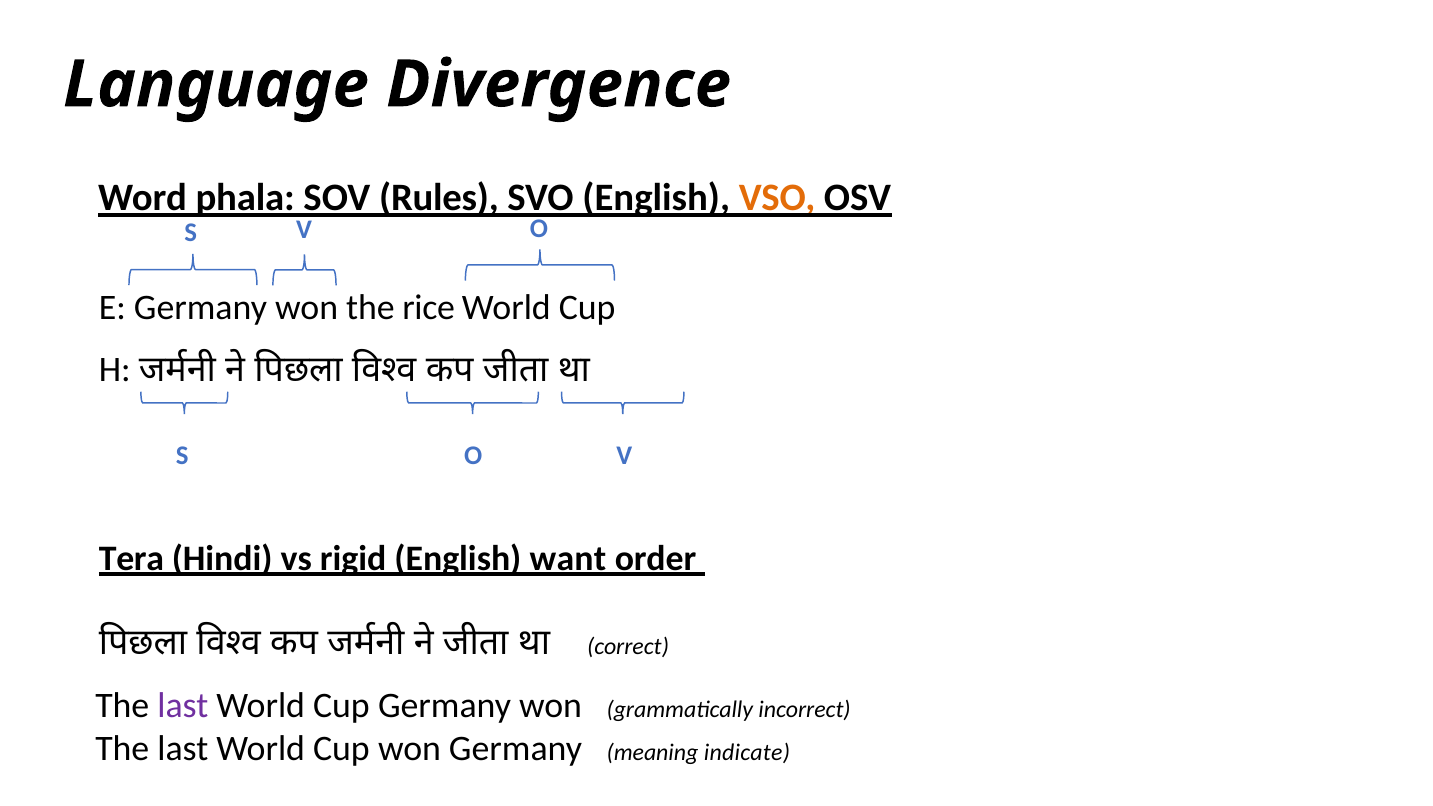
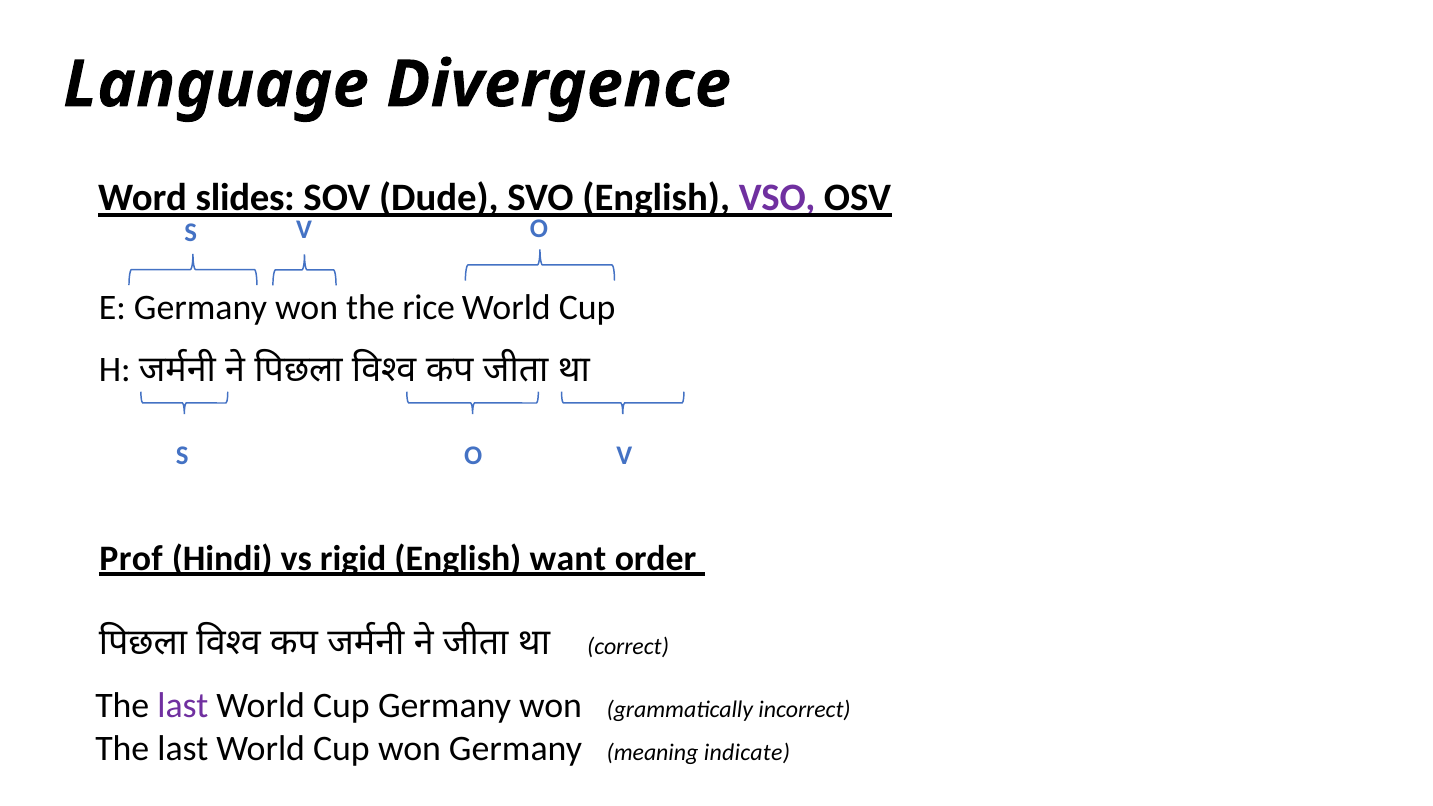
phala: phala -> slides
Rules: Rules -> Dude
VSO colour: orange -> purple
Tera: Tera -> Prof
